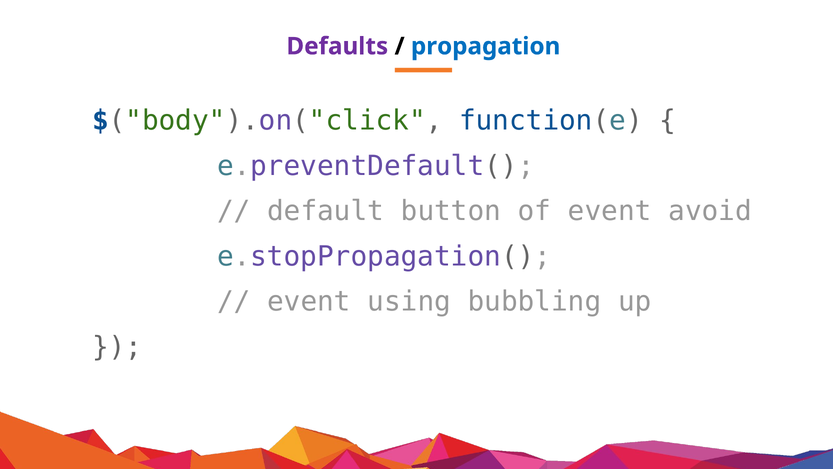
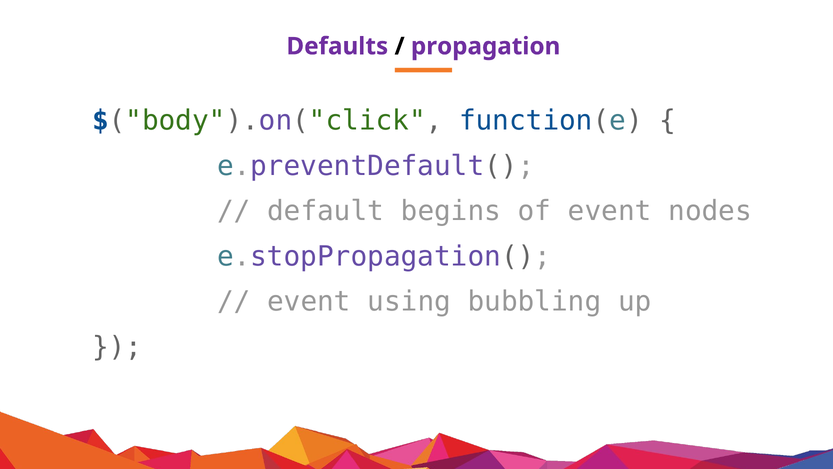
propagation colour: blue -> purple
button: button -> begins
avoid: avoid -> nodes
